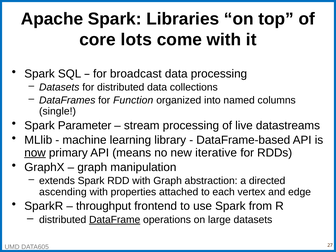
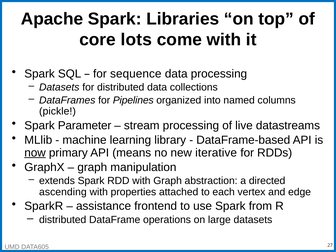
broadcast: broadcast -> sequence
Function: Function -> Pipelines
single: single -> pickle
throughput: throughput -> assistance
DataFrame underline: present -> none
